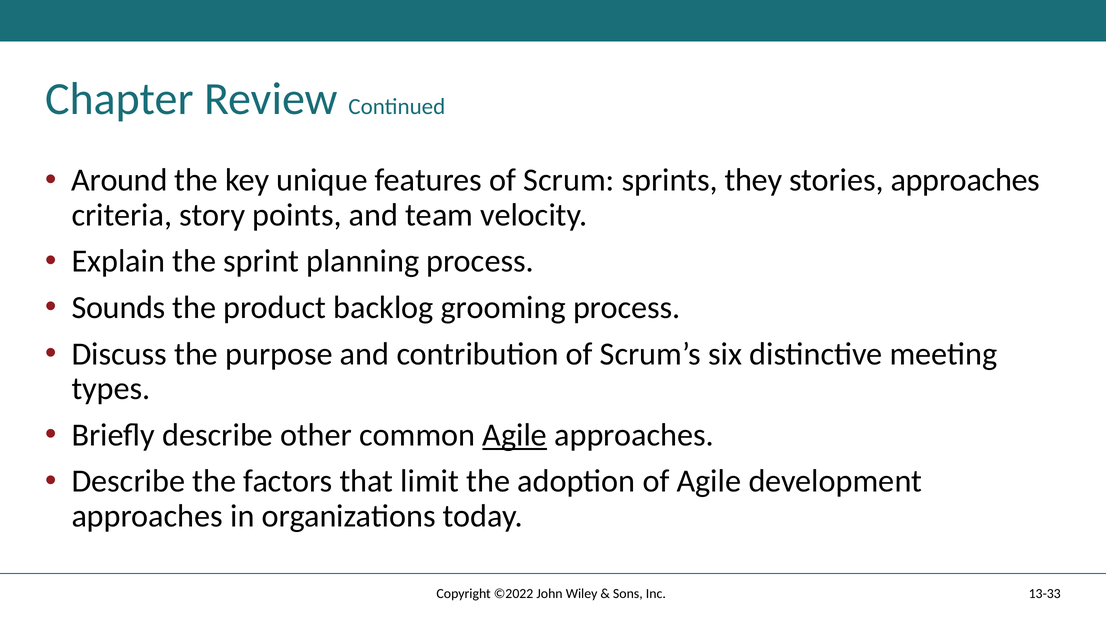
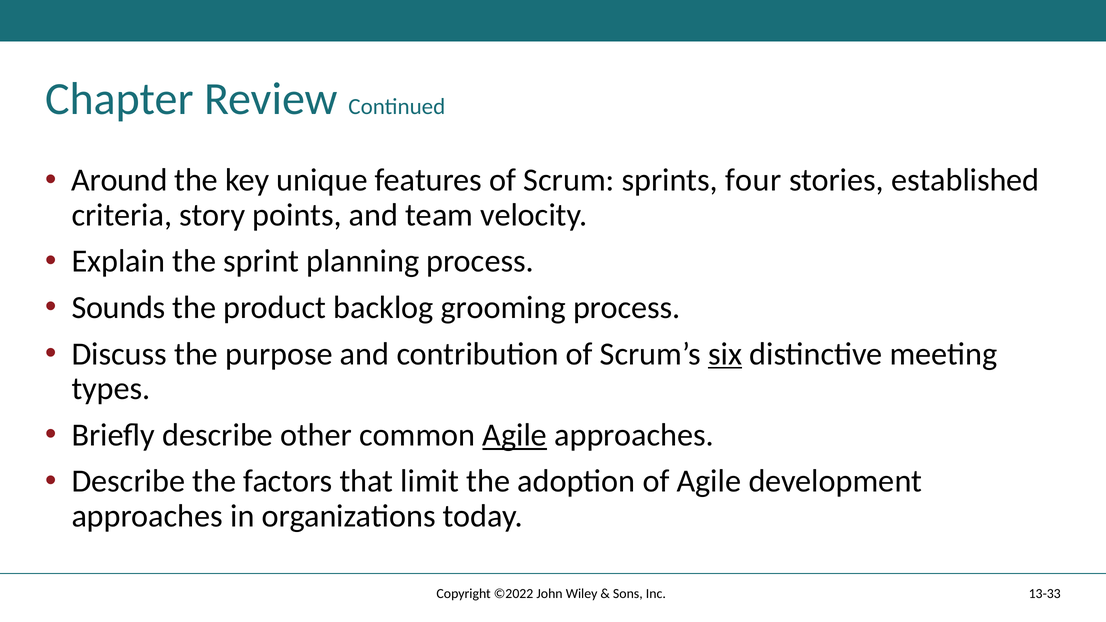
they: they -> four
stories approaches: approaches -> established
six underline: none -> present
